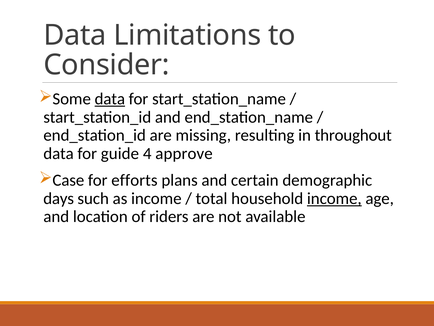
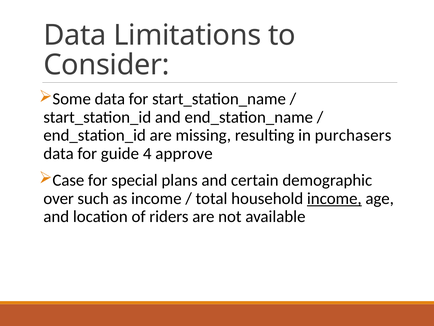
data at (110, 99) underline: present -> none
throughout: throughout -> purchasers
efforts: efforts -> special
days: days -> over
